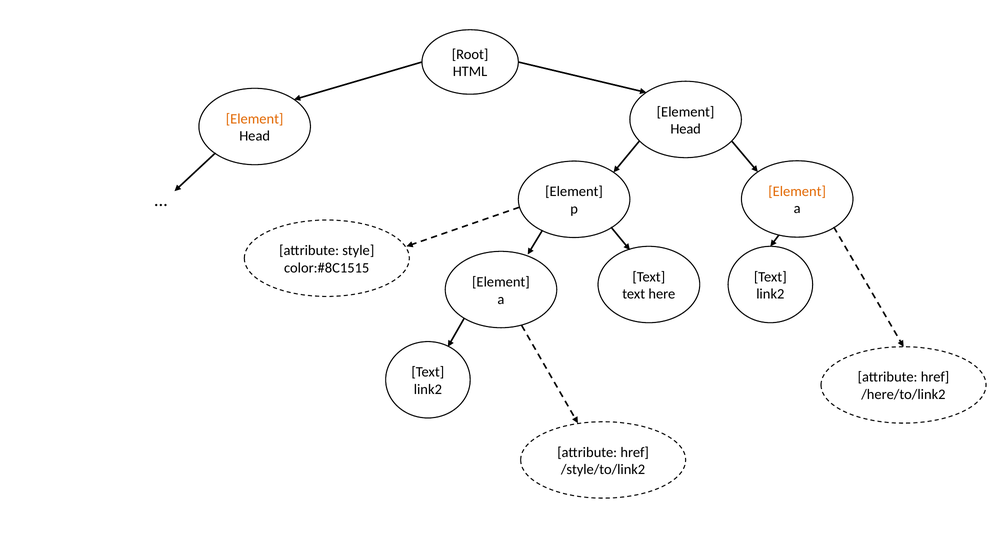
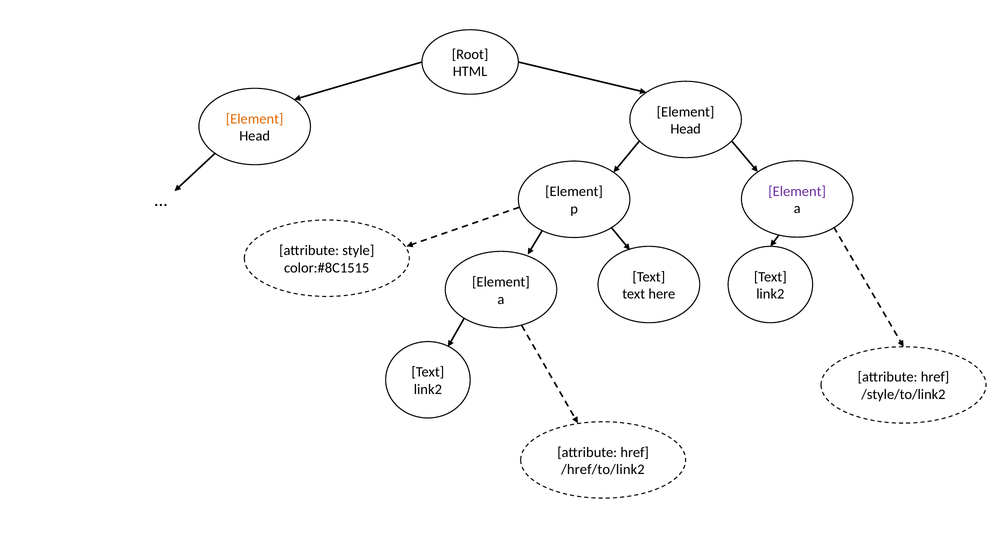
Element at (797, 191) colour: orange -> purple
/here/to/link2: /here/to/link2 -> /style/to/link2
/style/to/link2: /style/to/link2 -> /href/to/link2
